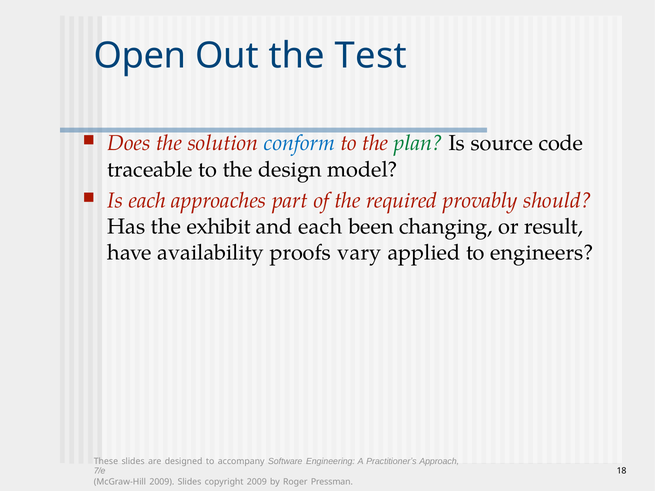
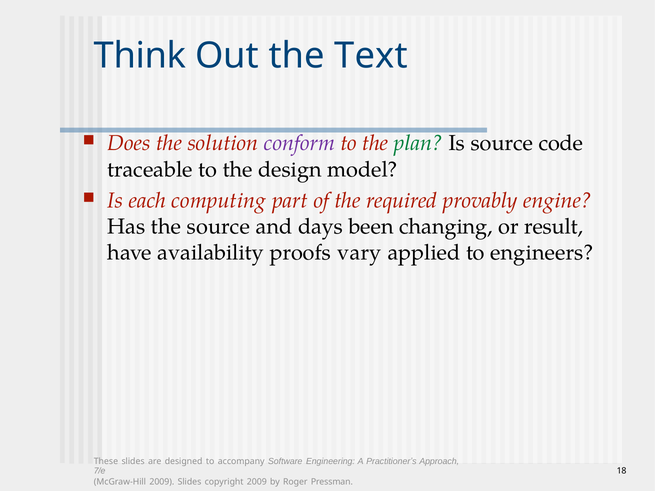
Open: Open -> Think
Test: Test -> Text
conform colour: blue -> purple
approaches: approaches -> computing
should: should -> engine
the exhibit: exhibit -> source
and each: each -> days
